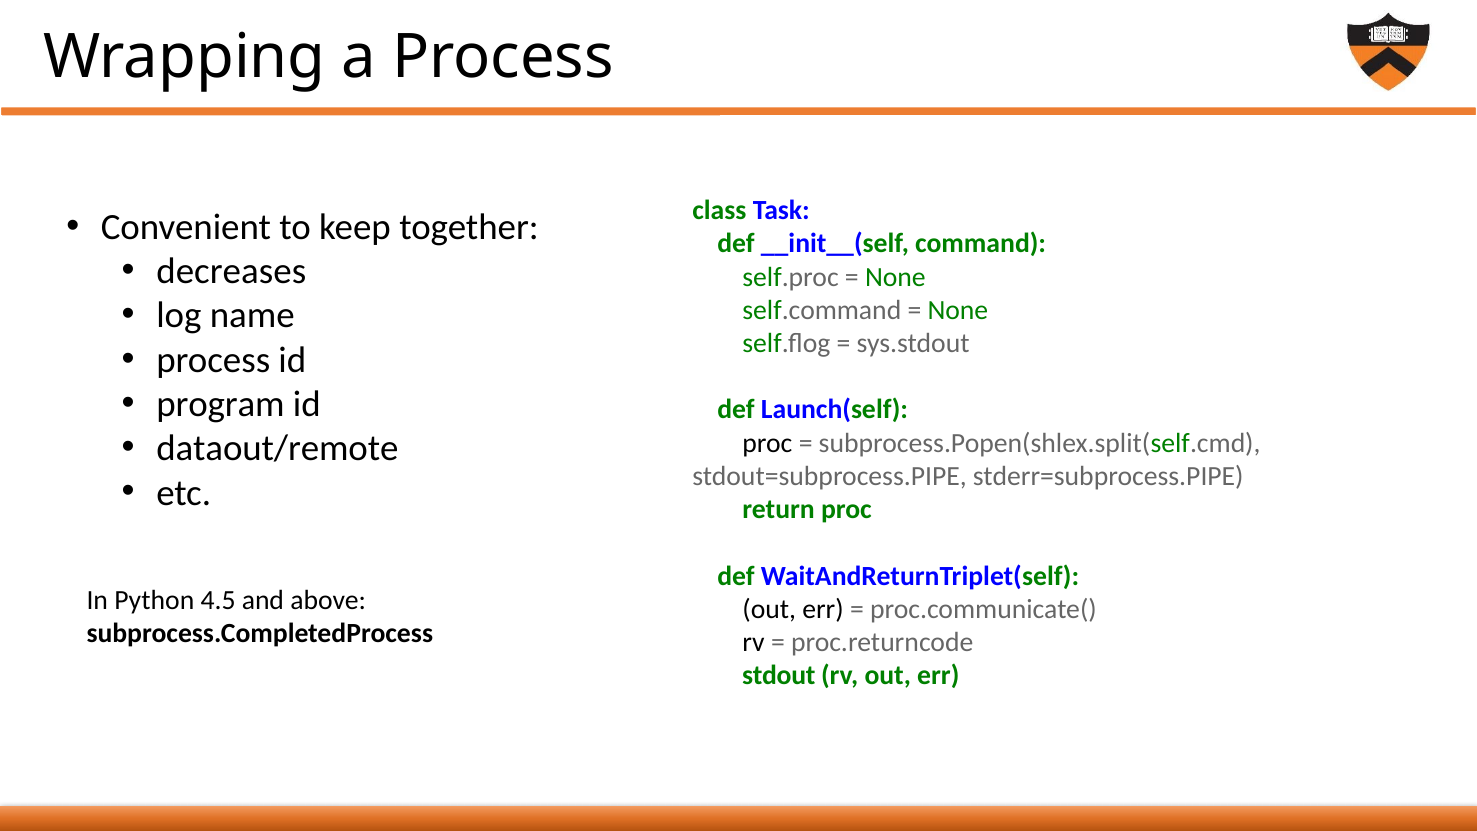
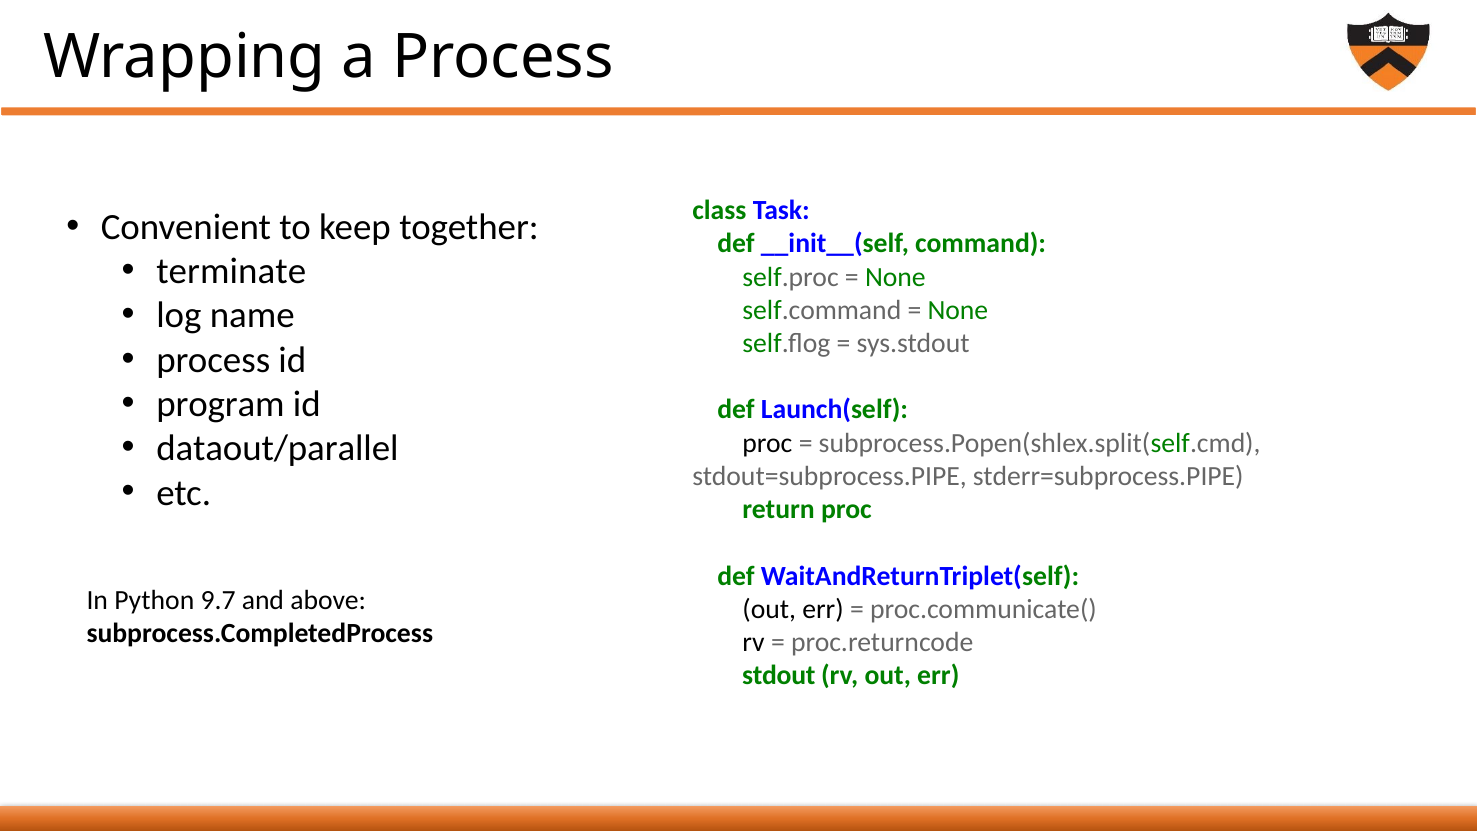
decreases: decreases -> terminate
dataout/remote: dataout/remote -> dataout/parallel
4.5: 4.5 -> 9.7
